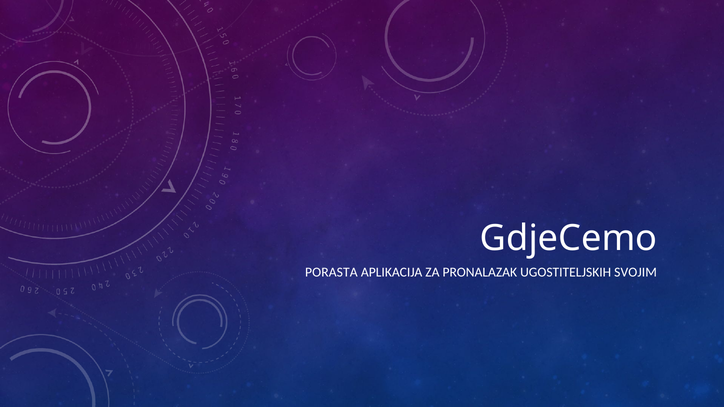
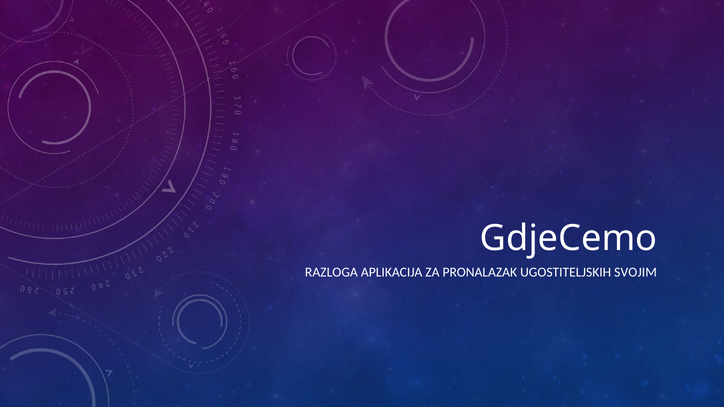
PORASTA: PORASTA -> RAZLOGA
